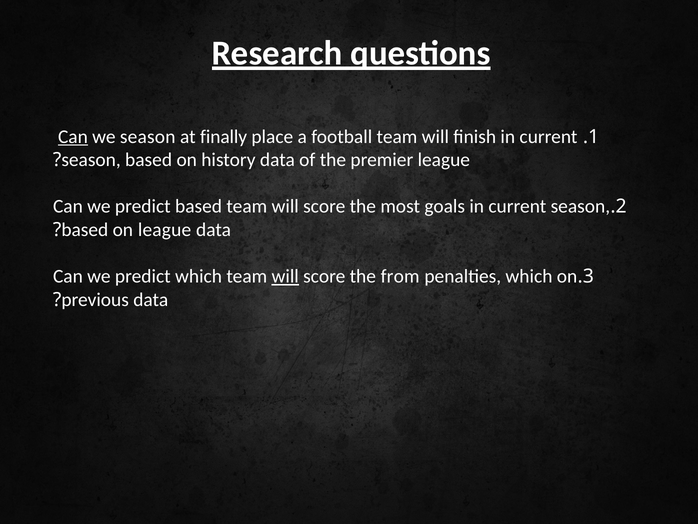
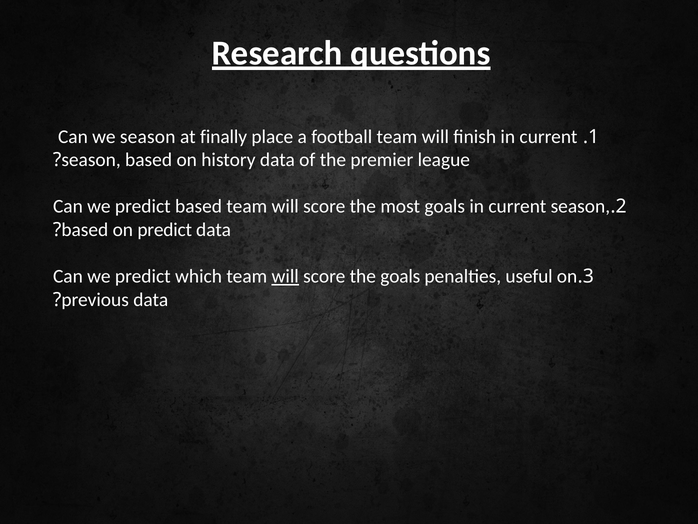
Can at (73, 137) underline: present -> none
on league: league -> predict
the from: from -> goals
penalties which: which -> useful
